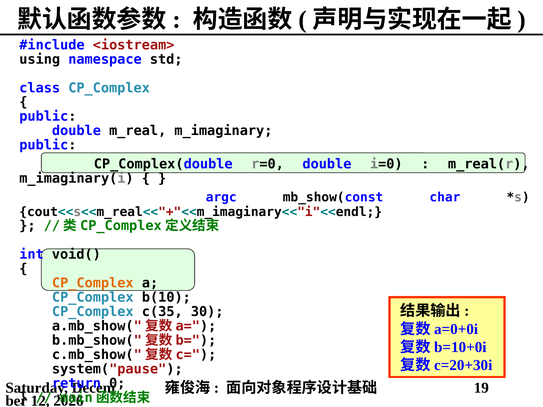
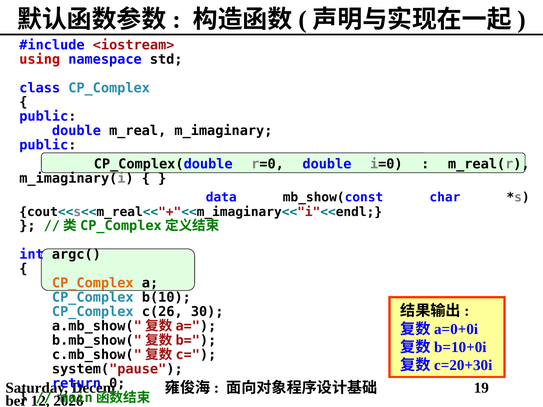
using colour: black -> red
argc: argc -> data
void(: void( -> argc(
c(35: c(35 -> c(26
